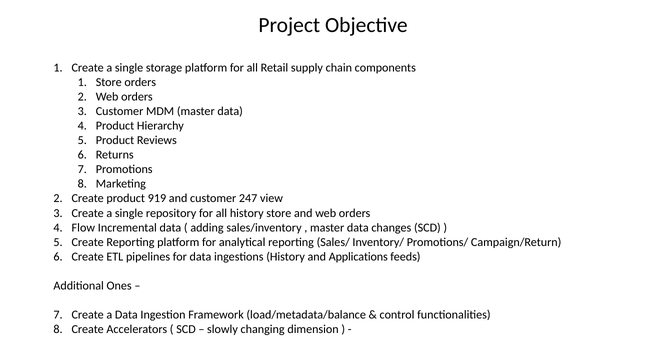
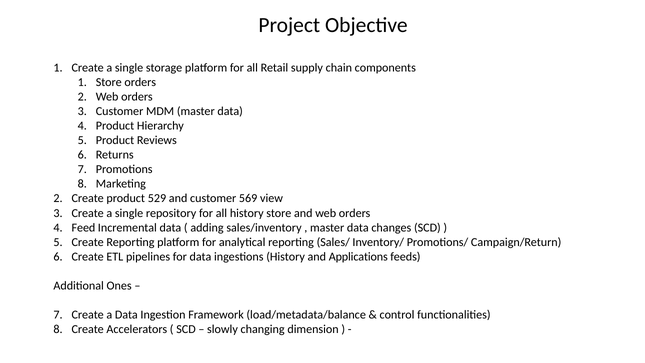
919: 919 -> 529
247: 247 -> 569
Flow: Flow -> Feed
